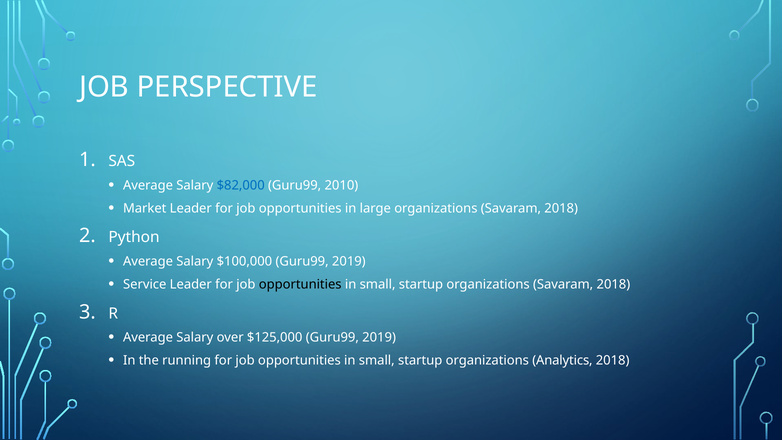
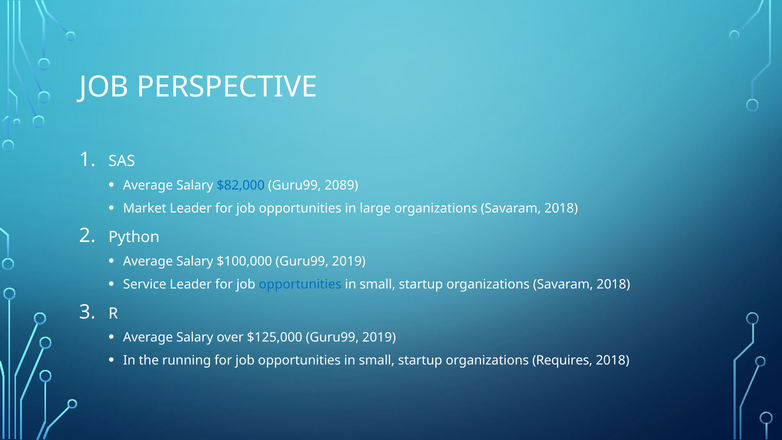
2010: 2010 -> 2089
opportunities at (300, 284) colour: black -> blue
Analytics: Analytics -> Requires
